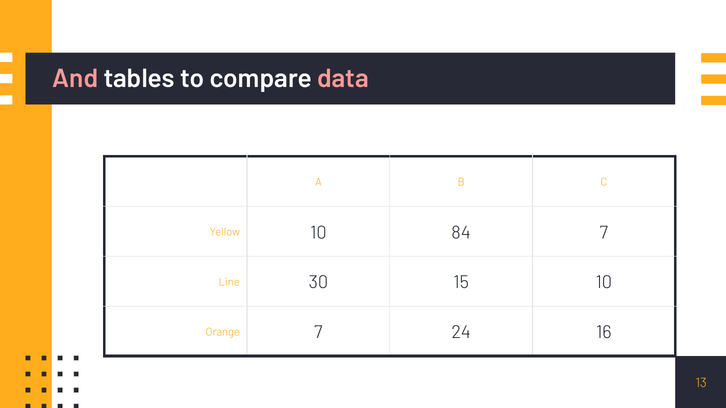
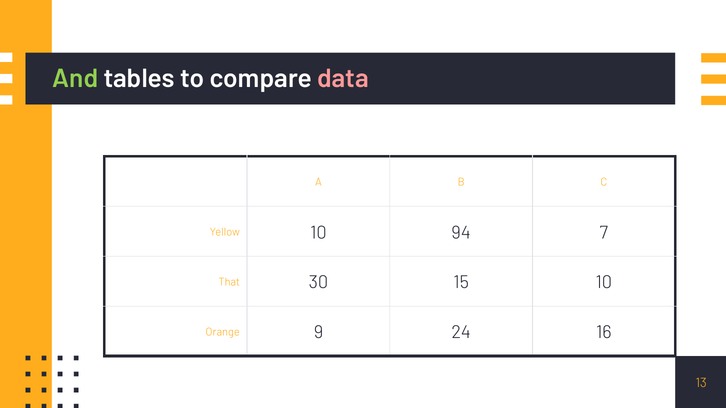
And colour: pink -> light green
84: 84 -> 94
Line: Line -> That
Orange 7: 7 -> 9
